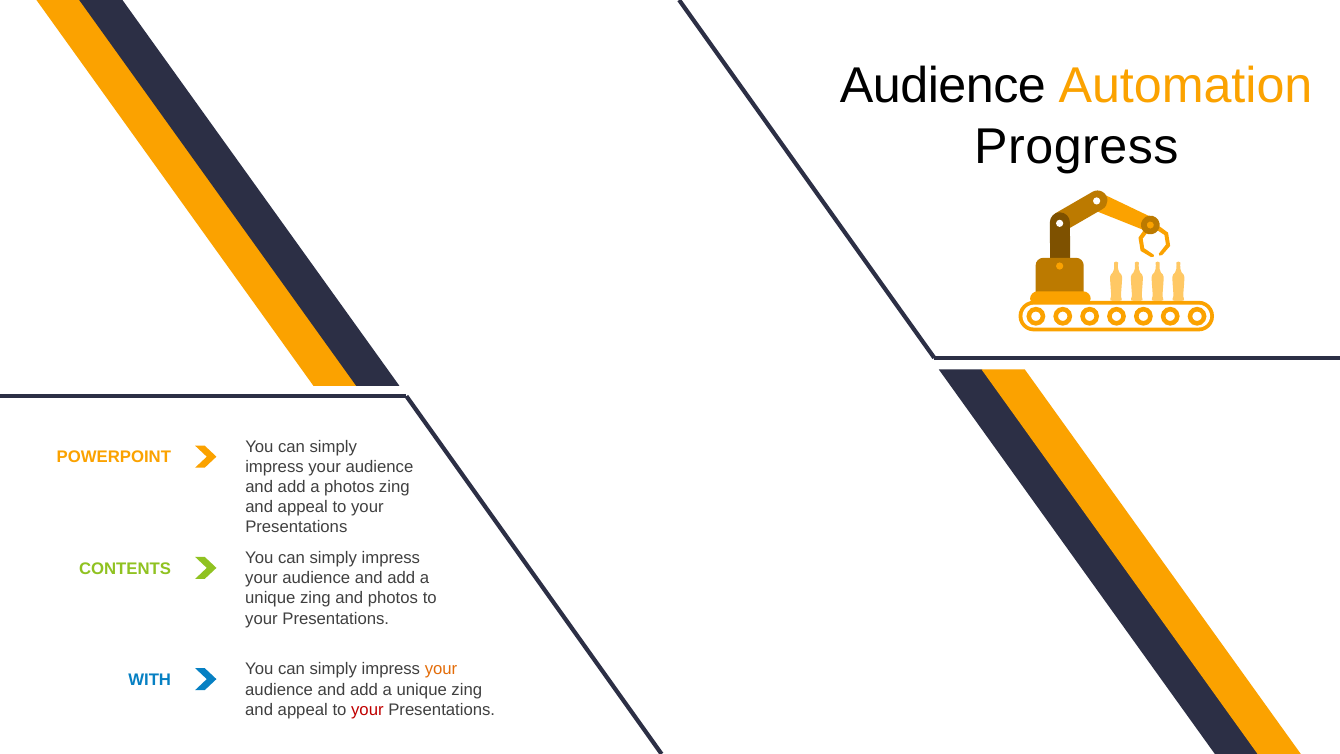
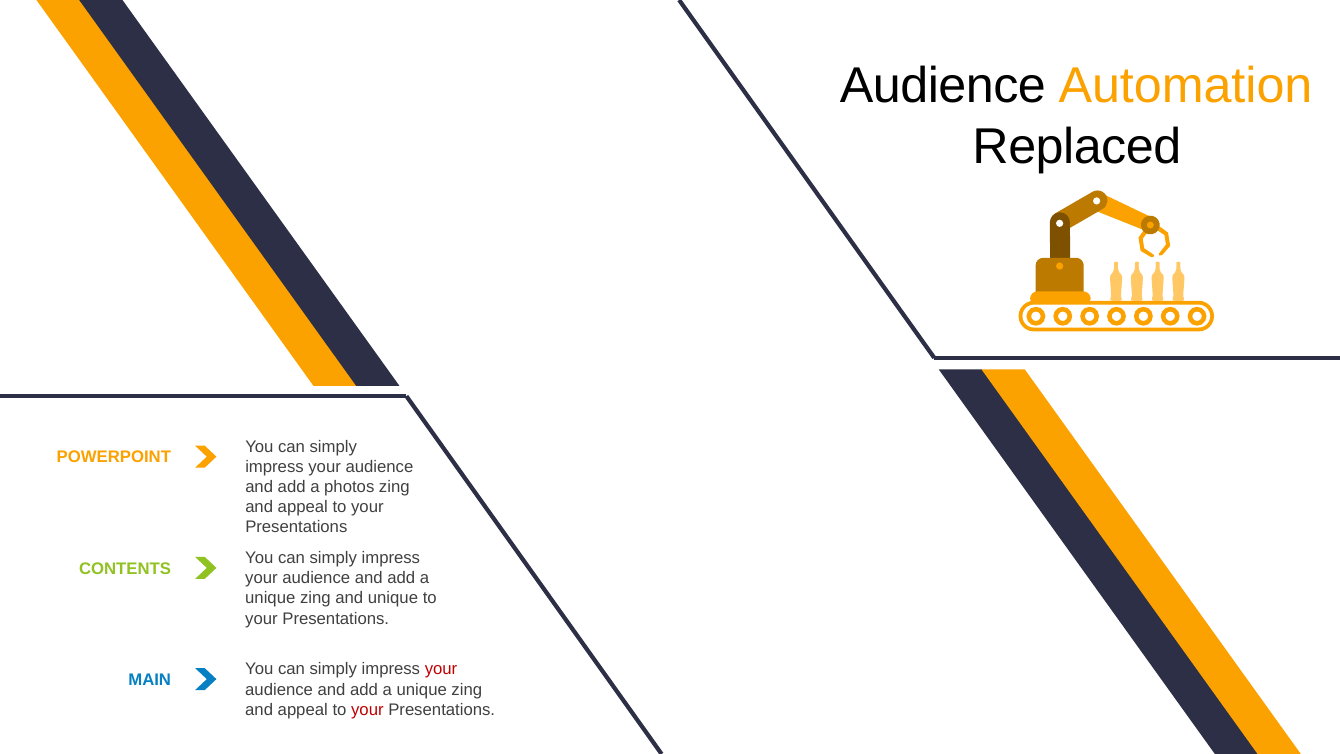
Progress: Progress -> Replaced
and photos: photos -> unique
your at (441, 669) colour: orange -> red
WITH: WITH -> MAIN
